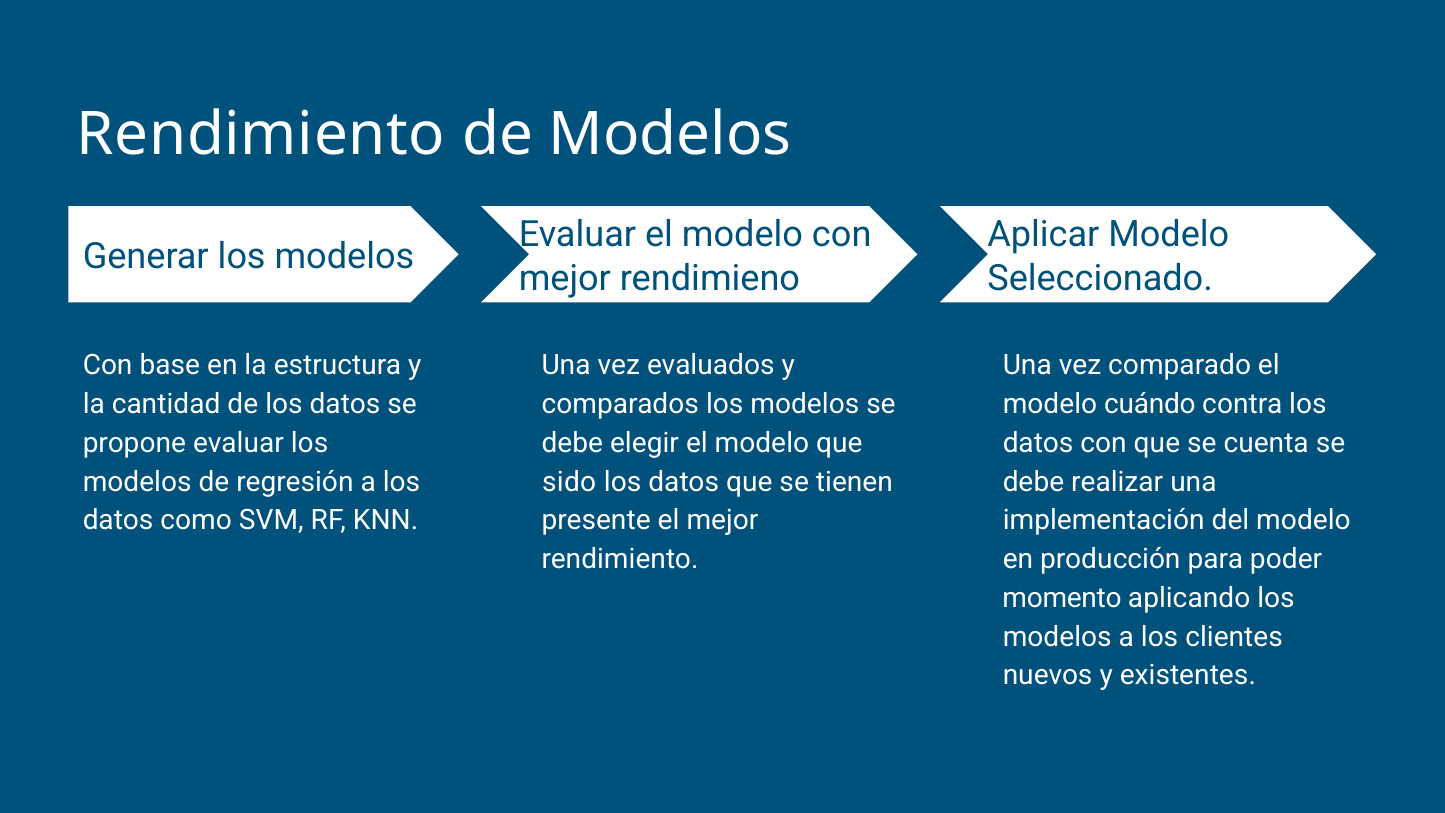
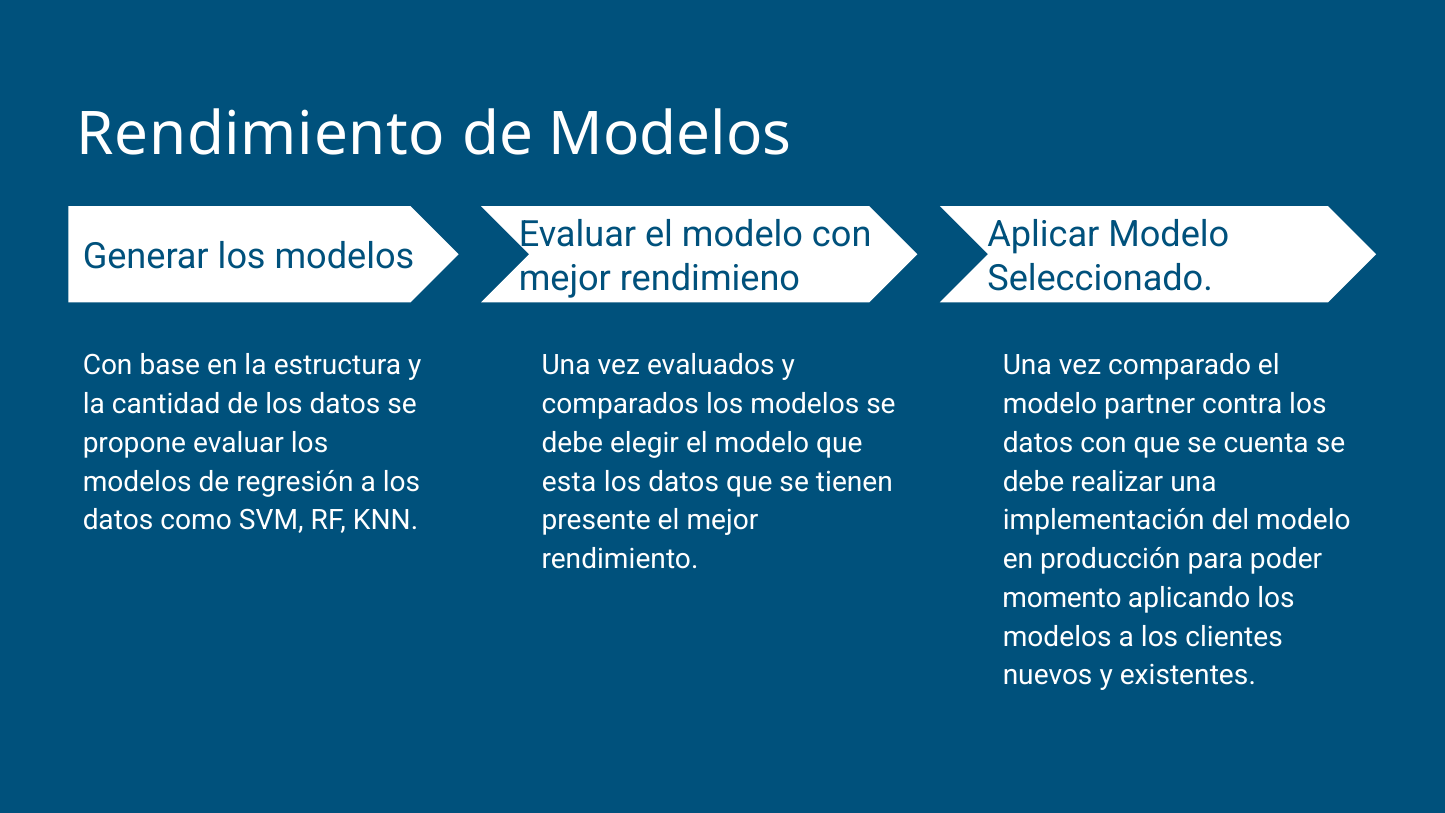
cuándo: cuándo -> partner
sido: sido -> esta
